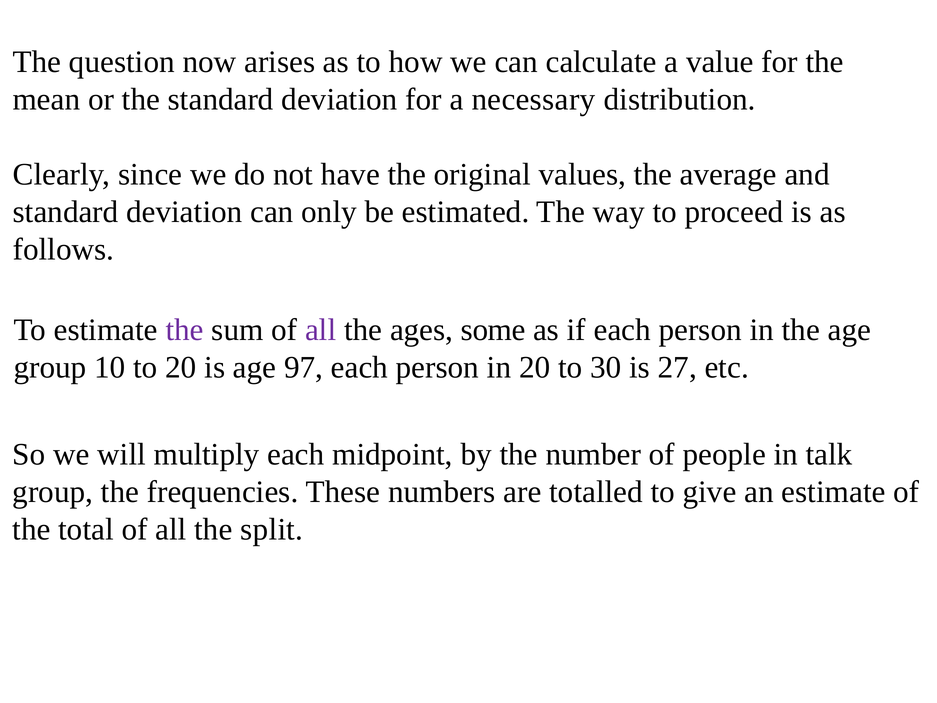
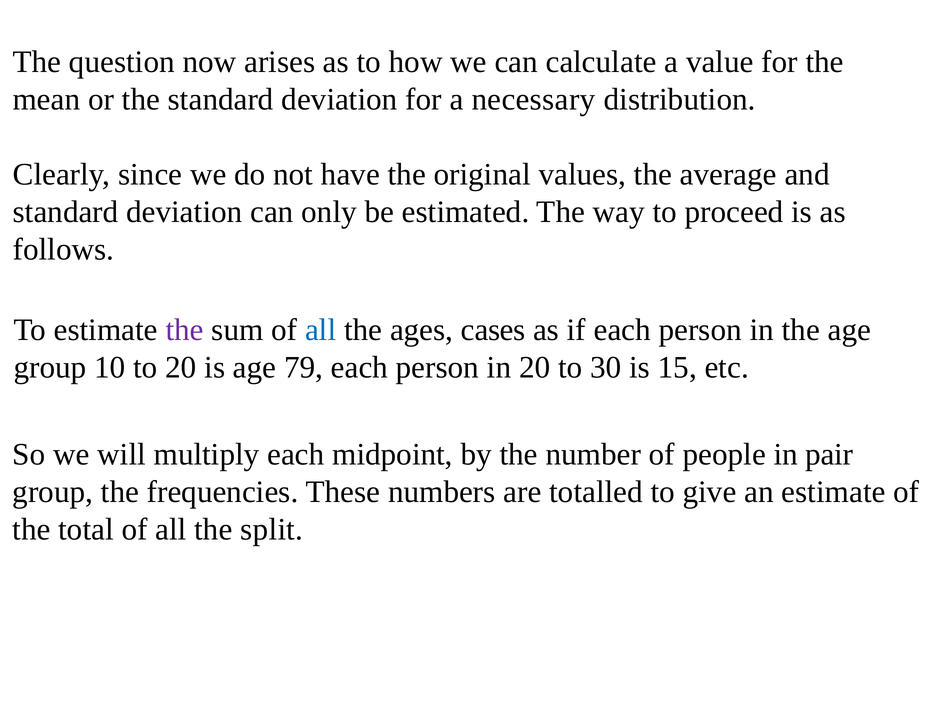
all at (321, 330) colour: purple -> blue
some: some -> cases
97: 97 -> 79
27: 27 -> 15
talk: talk -> pair
